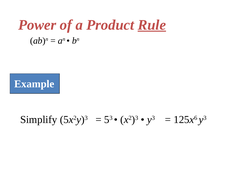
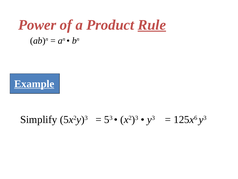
Example underline: none -> present
